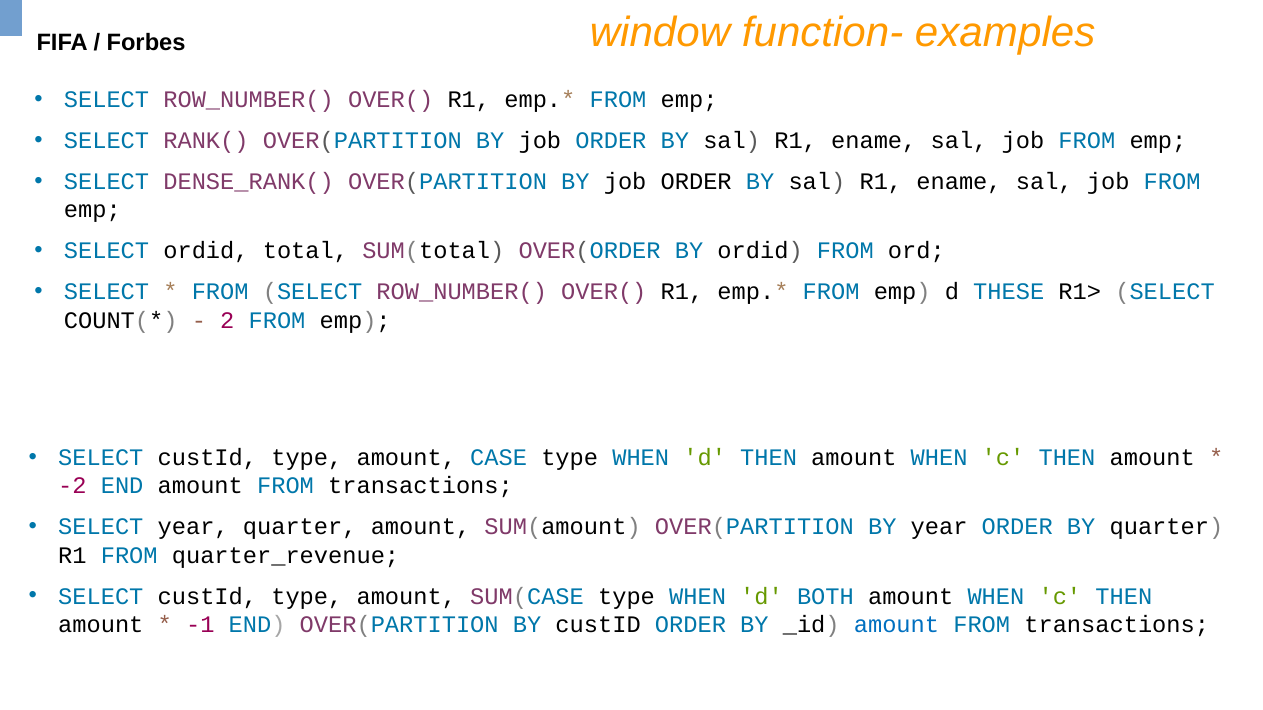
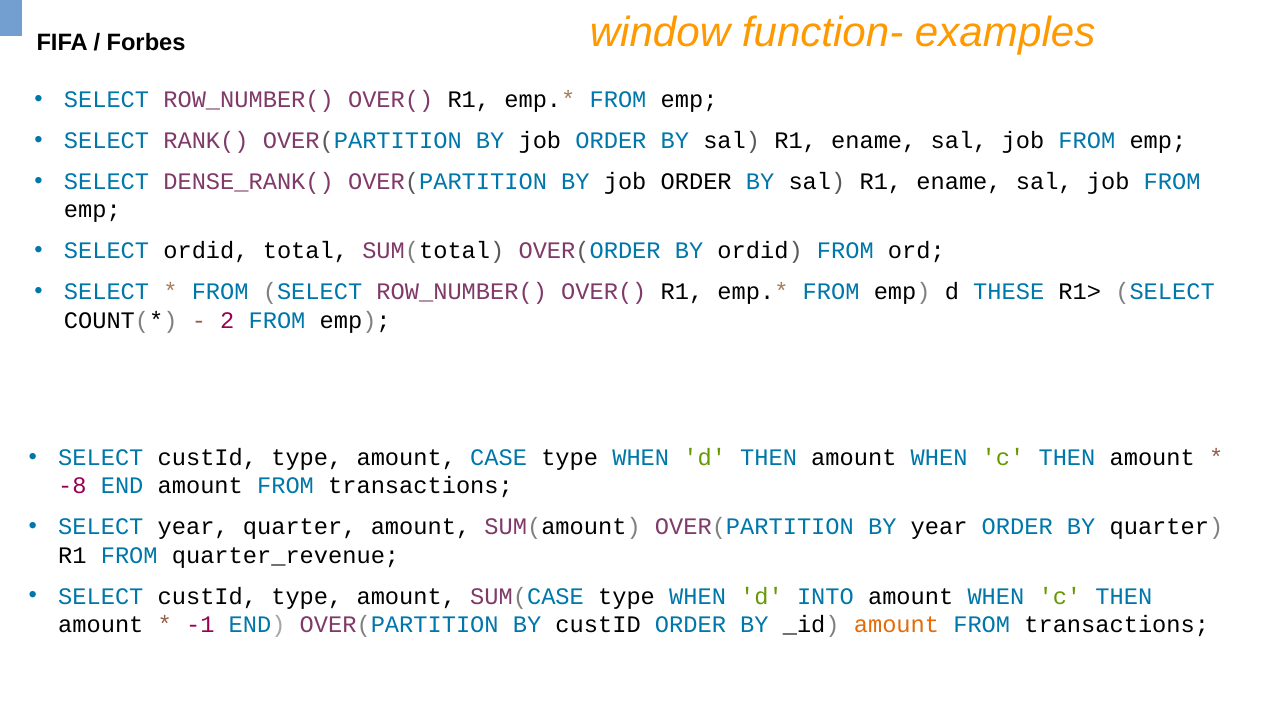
-2: -2 -> -8
BOTH: BOTH -> INTO
amount at (896, 625) colour: blue -> orange
